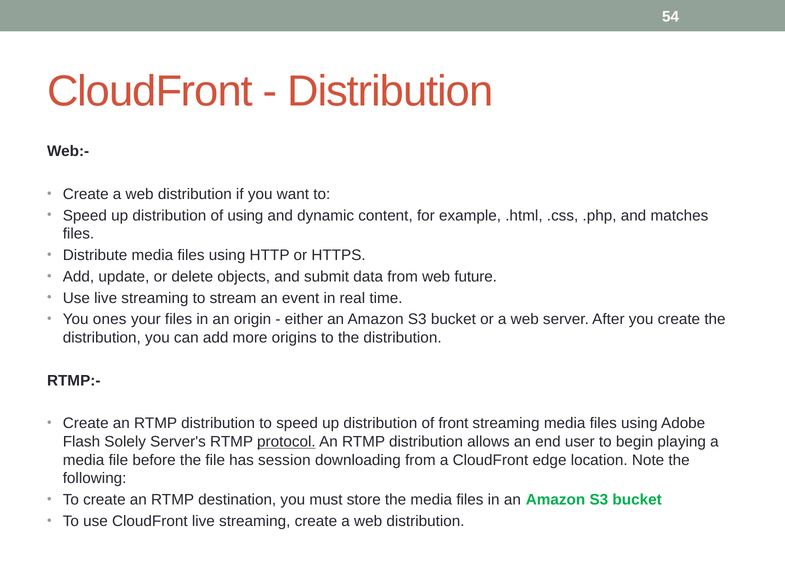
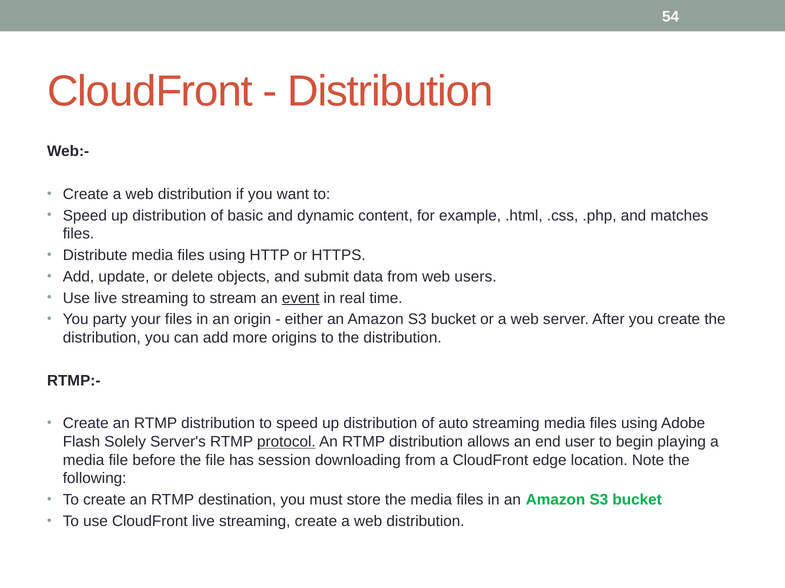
of using: using -> basic
future: future -> users
event underline: none -> present
ones: ones -> party
front: front -> auto
